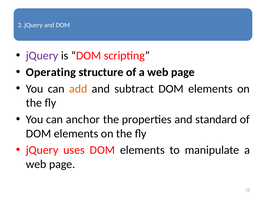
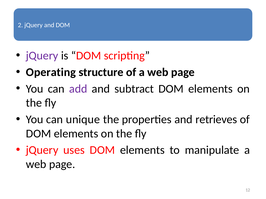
add colour: orange -> purple
anchor: anchor -> unique
standard: standard -> retrieves
